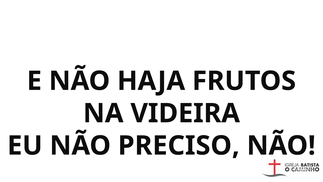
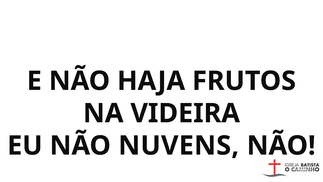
PRECISO: PRECISO -> NUVENS
